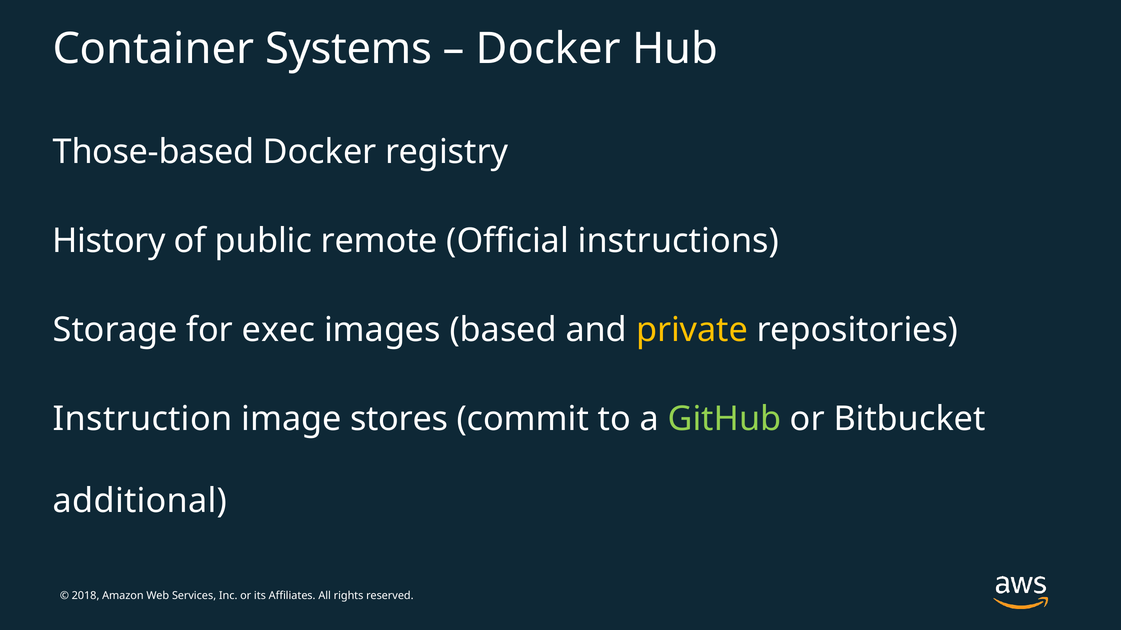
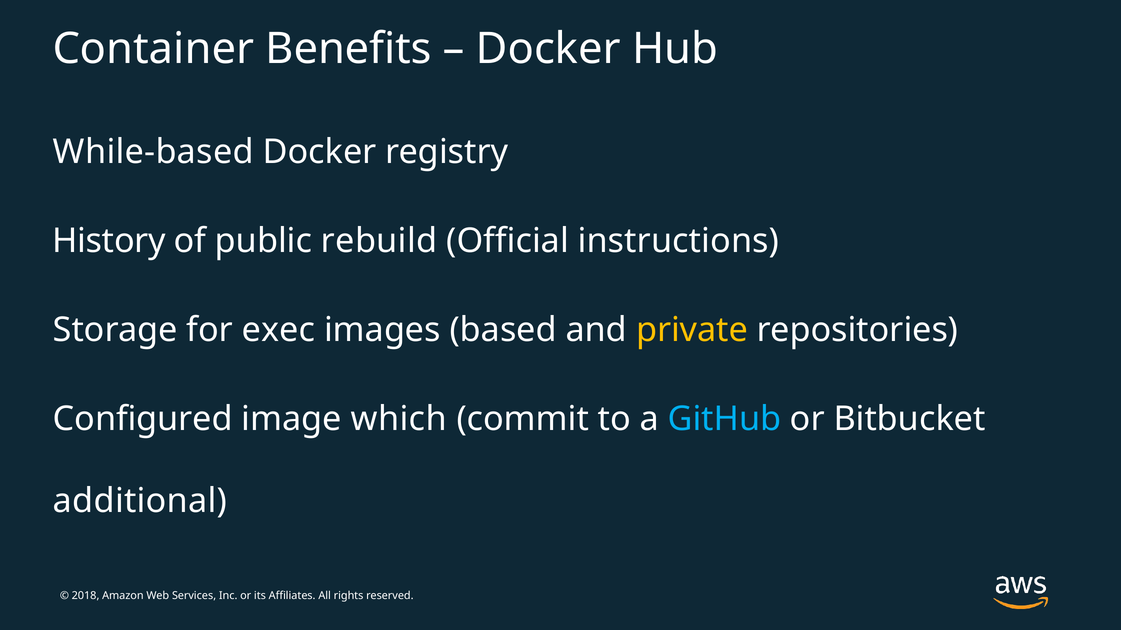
Systems: Systems -> Benefits
Those-based: Those-based -> While-based
remote: remote -> rebuild
Instruction: Instruction -> Configured
stores: stores -> which
GitHub colour: light green -> light blue
